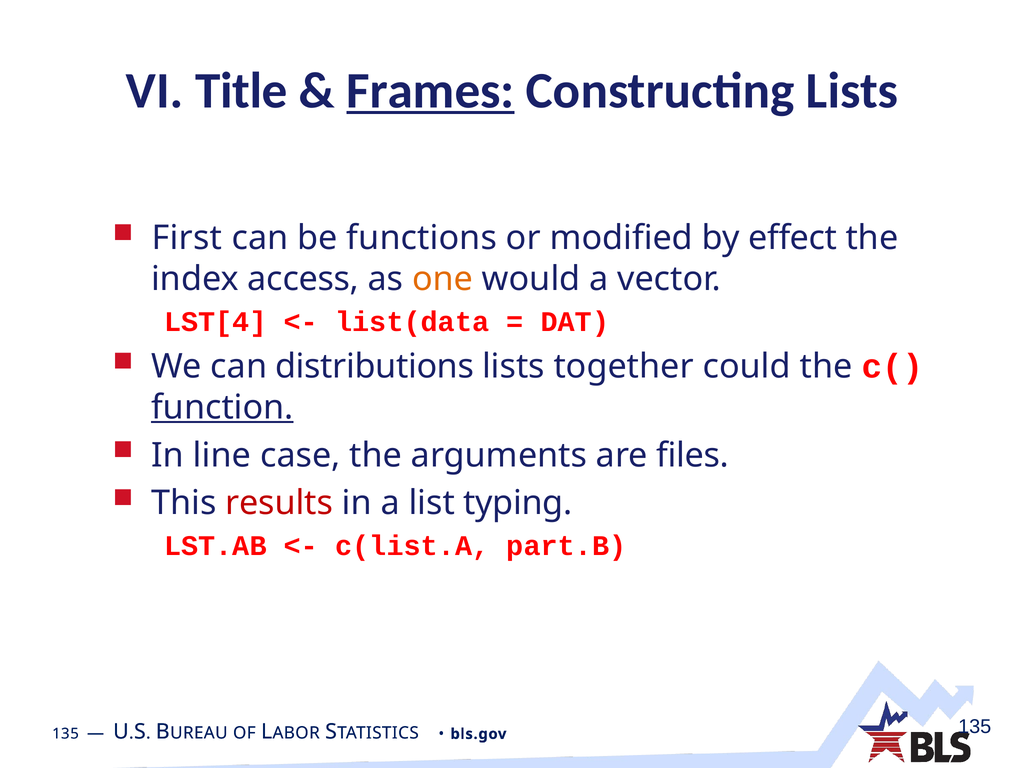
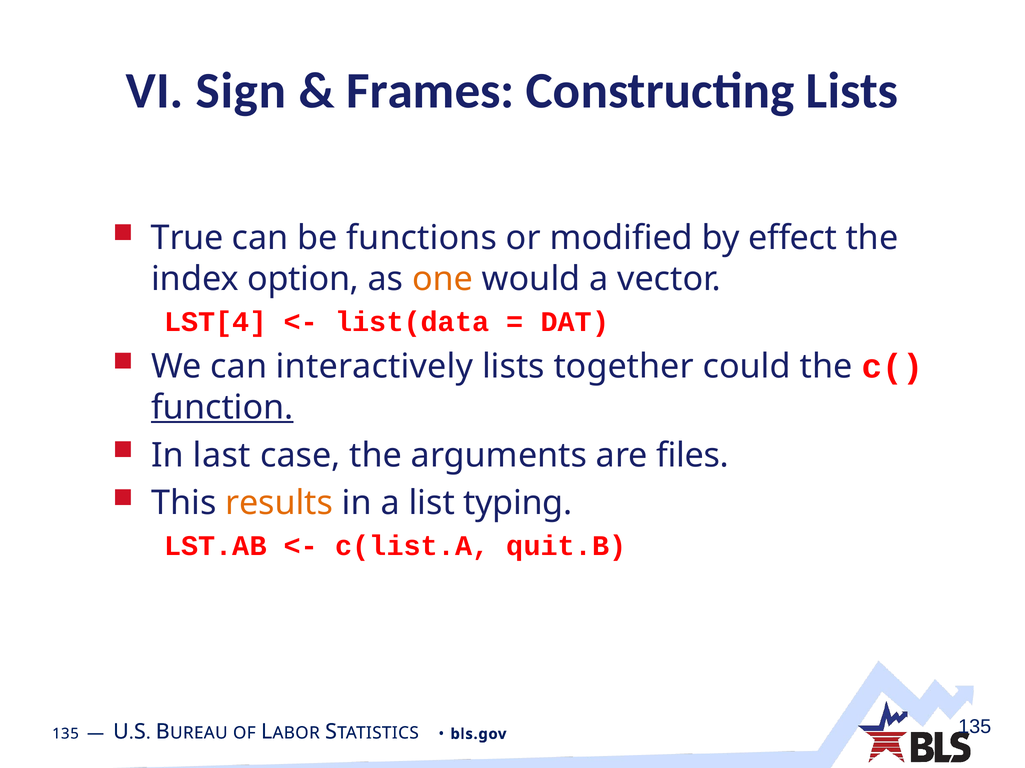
Title: Title -> Sign
Frames underline: present -> none
First: First -> True
access: access -> option
distributions: distributions -> interactively
line: line -> last
results colour: red -> orange
part.B: part.B -> quit.B
